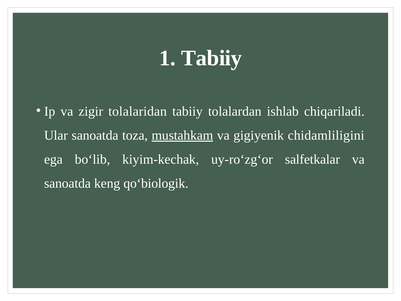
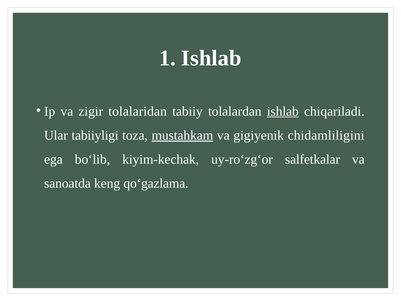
1 Tabiiy: Tabiiy -> Ishlab
ishlab at (283, 111) underline: none -> present
Ular sanoatda: sanoatda -> tabiiyligi
qo‘biologik: qo‘biologik -> qo‘gazlama
